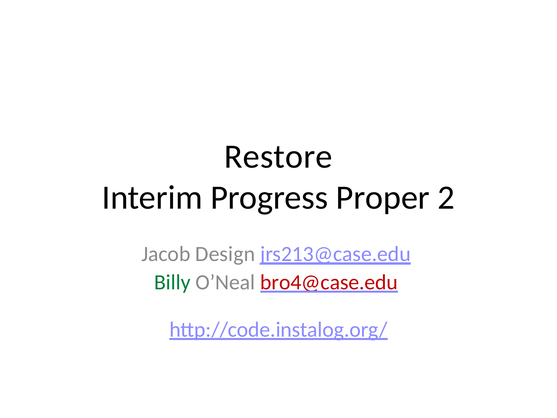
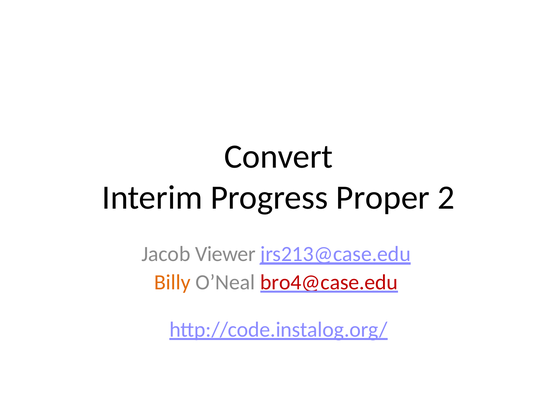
Restore: Restore -> Convert
Design: Design -> Viewer
Billy colour: green -> orange
